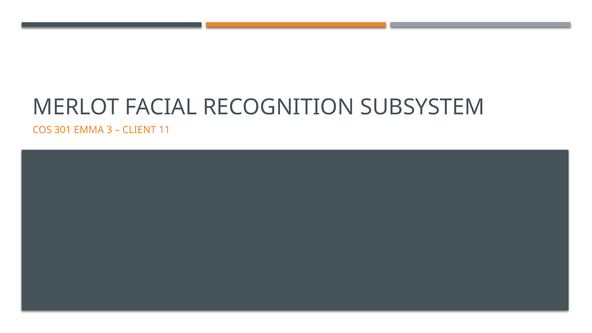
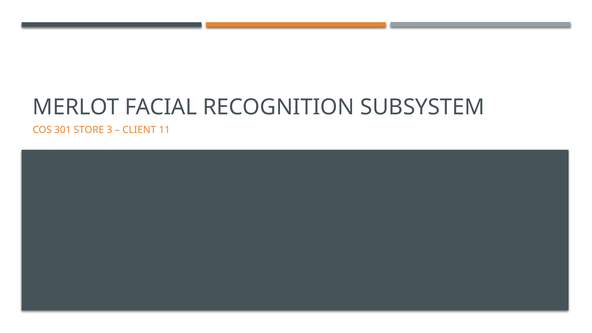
EMMA: EMMA -> STORE
